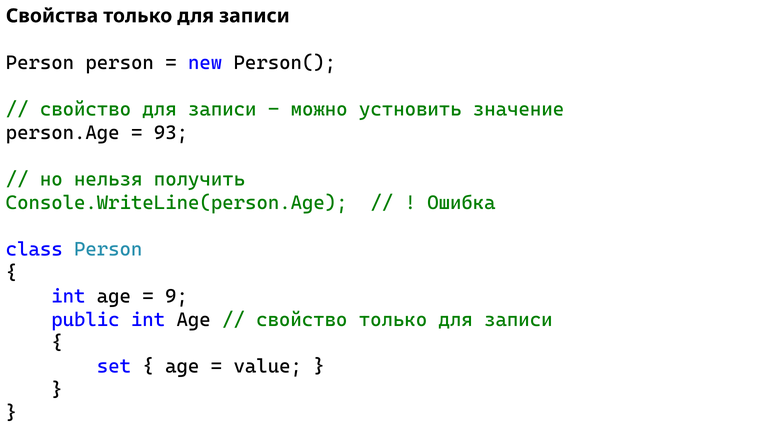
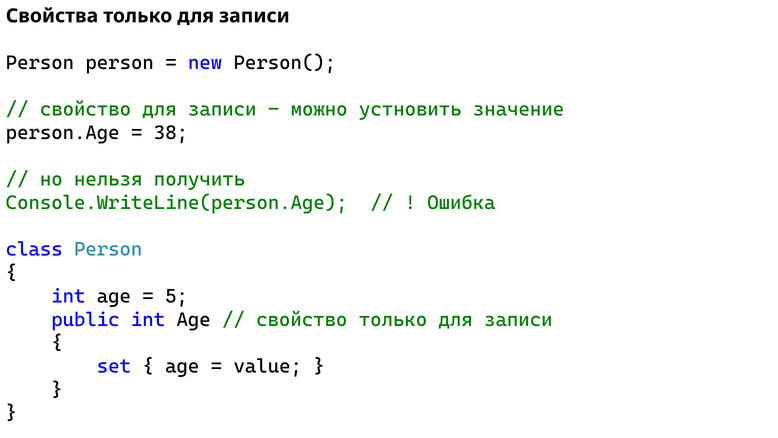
93: 93 -> 38
9: 9 -> 5
